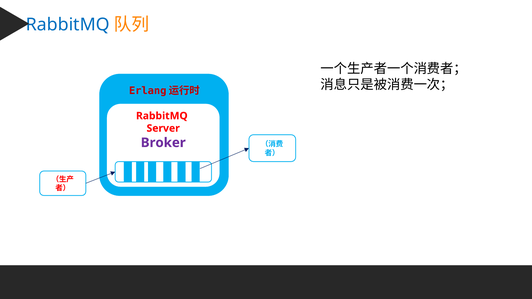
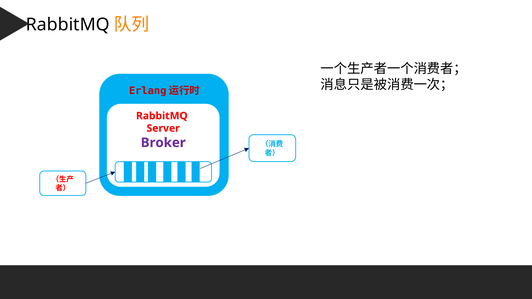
RabbitMQ at (68, 25) colour: blue -> black
